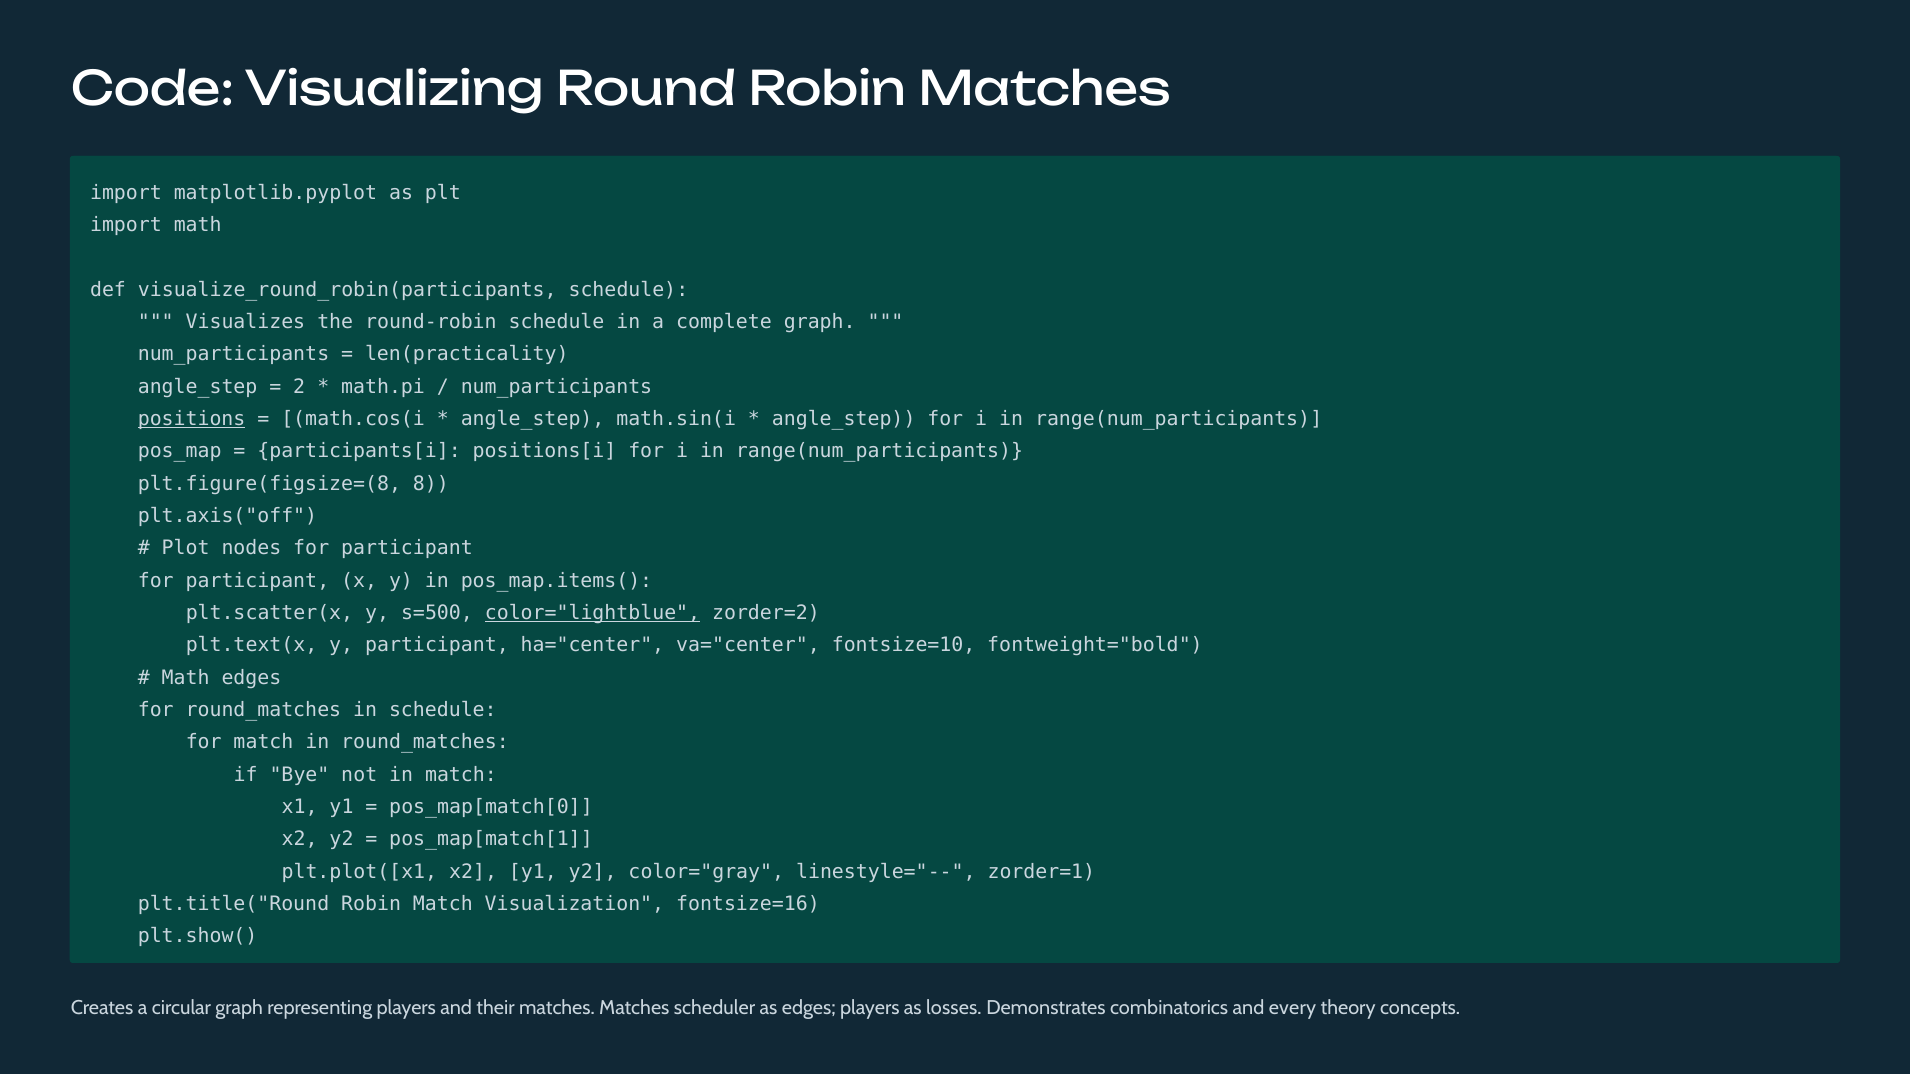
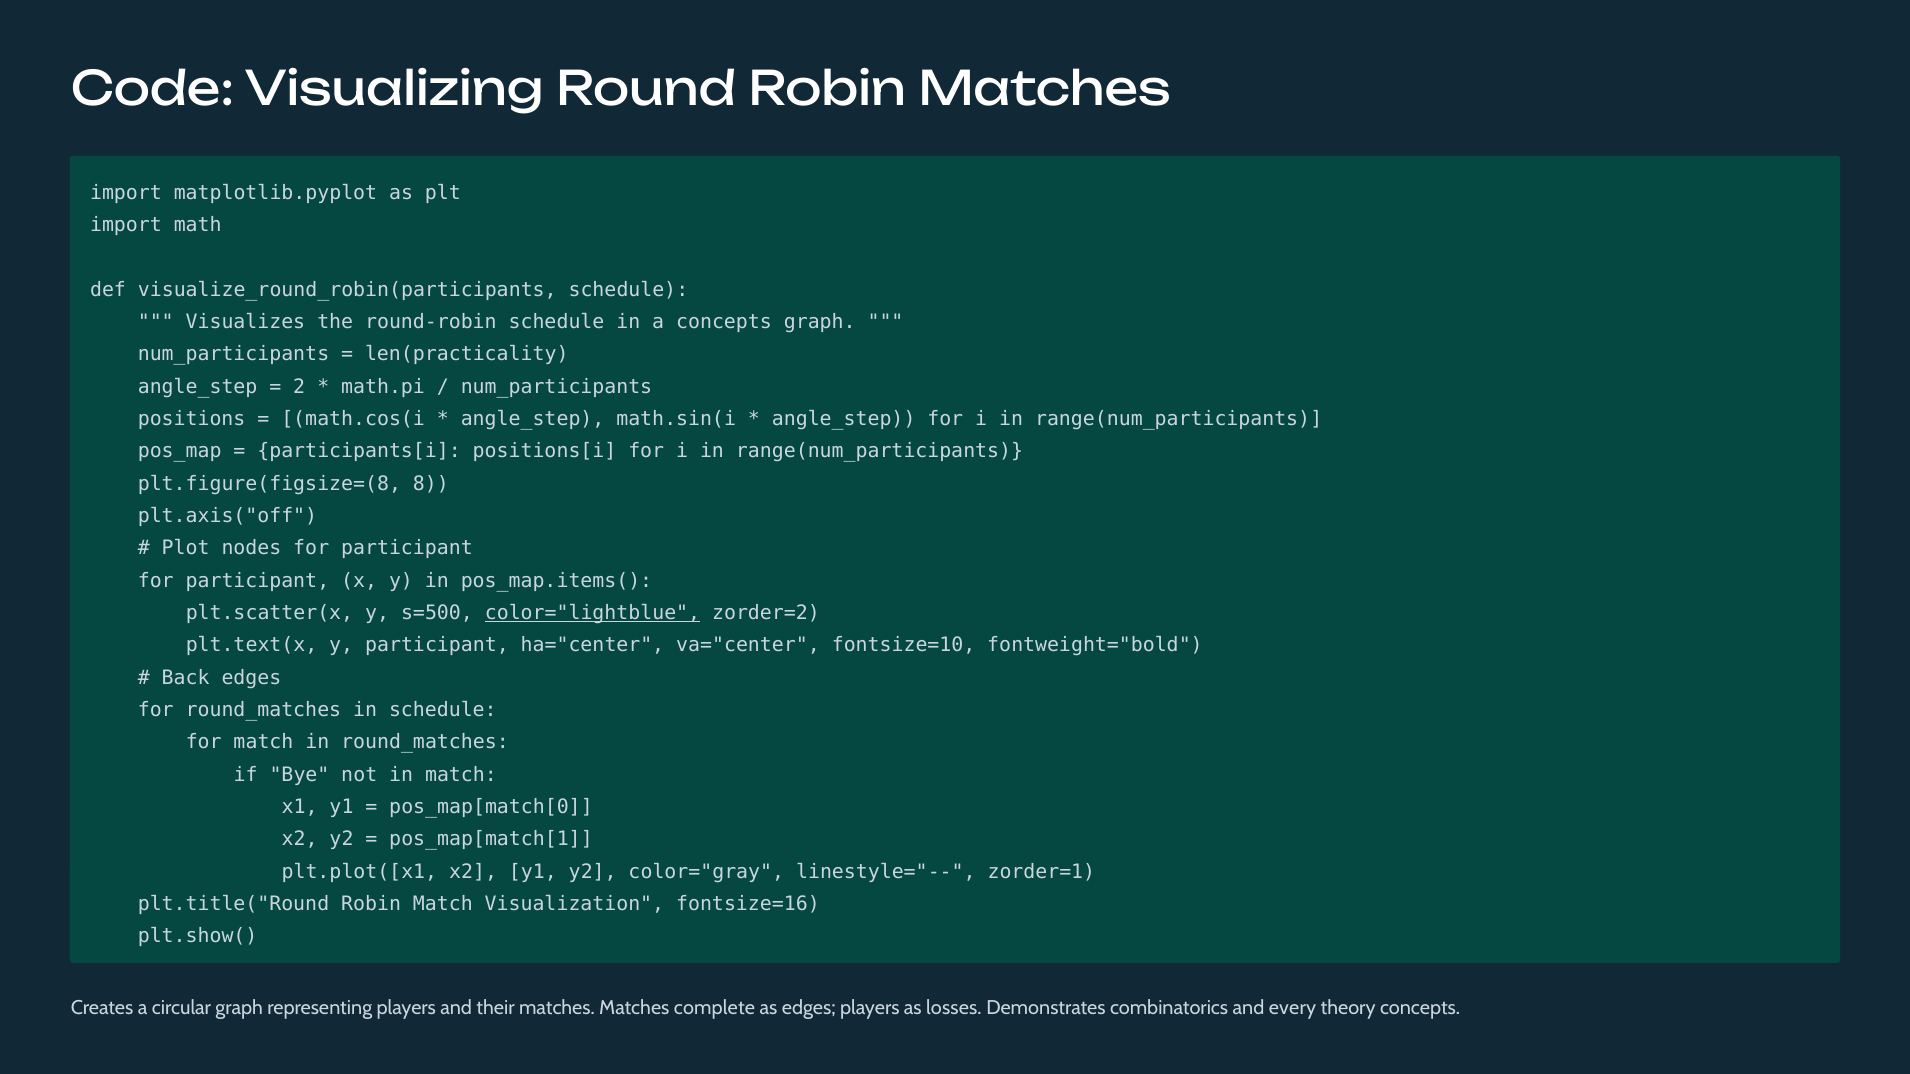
a complete: complete -> concepts
positions underline: present -> none
Math at (186, 678): Math -> Back
scheduler: scheduler -> complete
